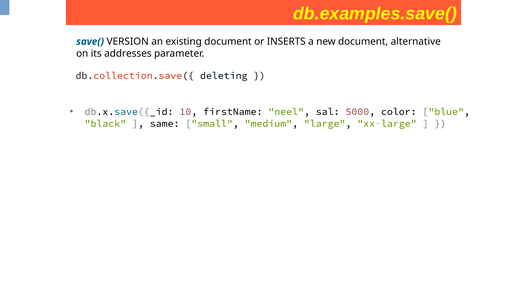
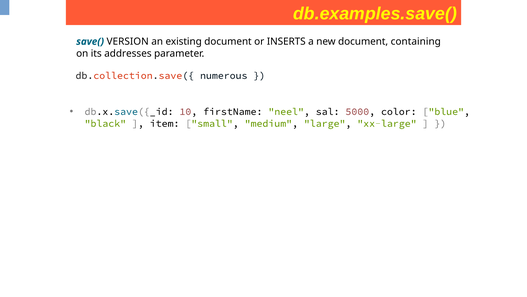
alternative: alternative -> containing
deleting: deleting -> numerous
same: same -> item
